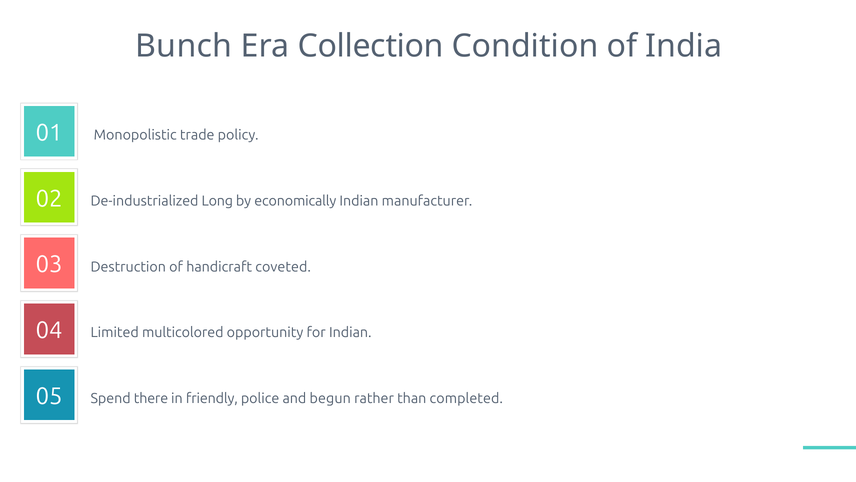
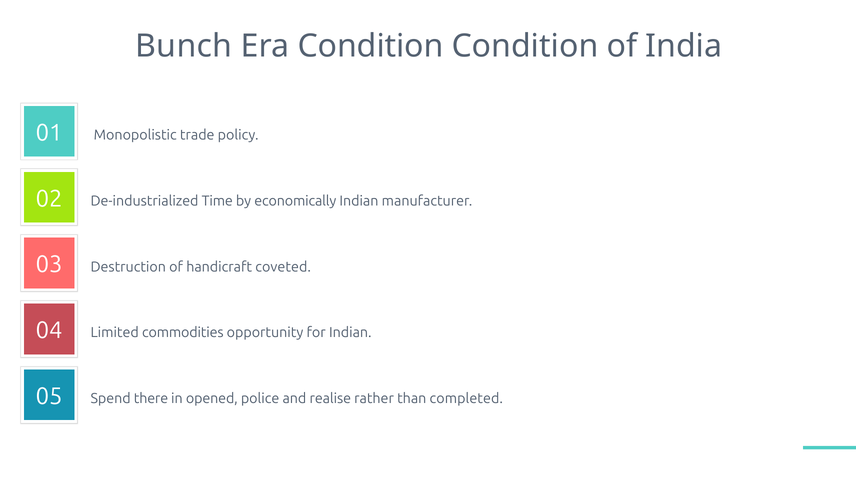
Era Collection: Collection -> Condition
Long: Long -> Time
multicolored: multicolored -> commodities
friendly: friendly -> opened
begun: begun -> realise
